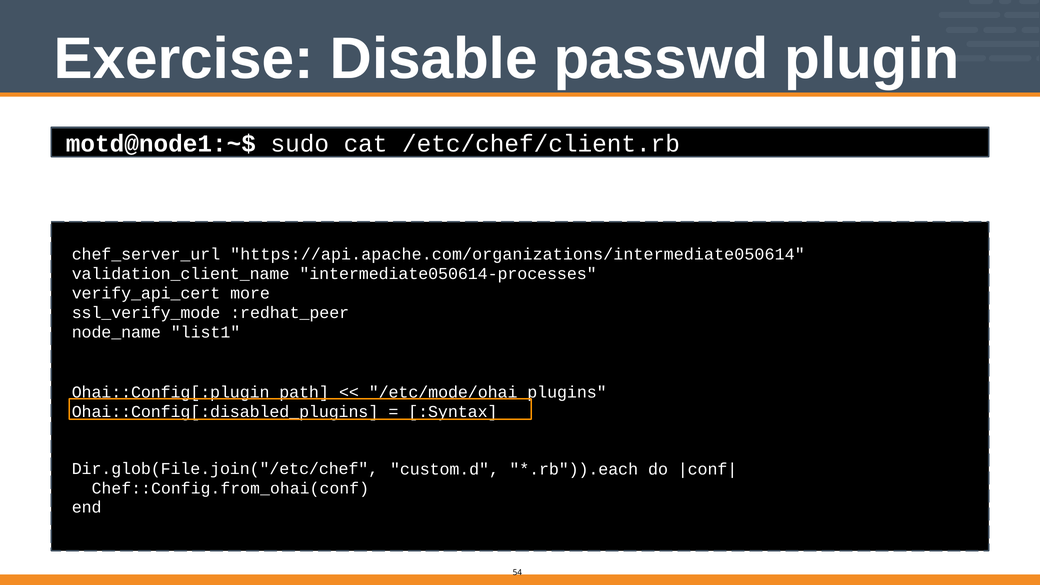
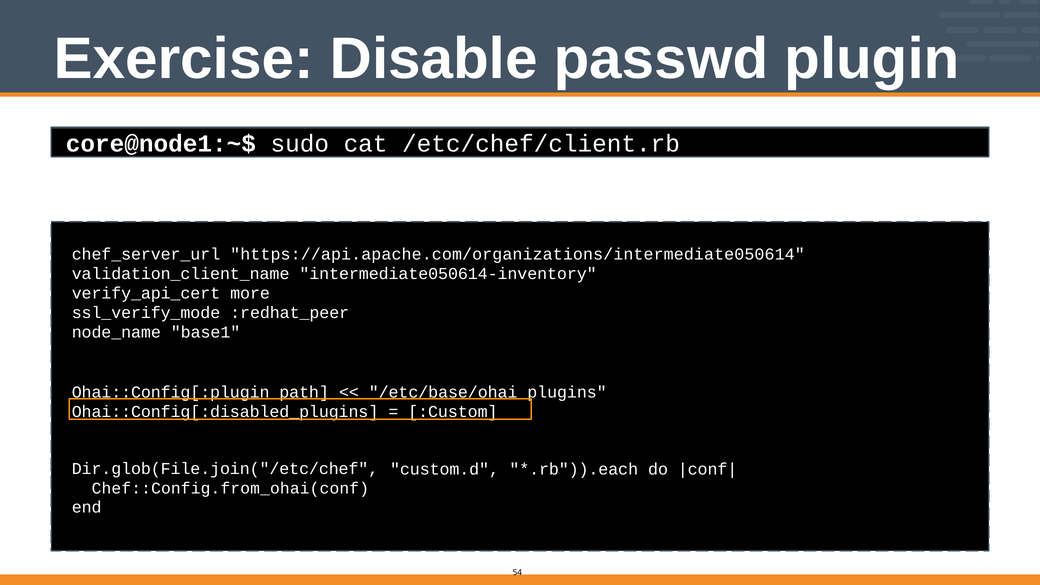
motd@node1:~$: motd@node1:~$ -> core@node1:~$
intermediate050614-processes: intermediate050614-processes -> intermediate050614-inventory
list1: list1 -> base1
/etc/mode/ohai_plugins: /etc/mode/ohai_plugins -> /etc/base/ohai_plugins
:Syntax: :Syntax -> :Custom
